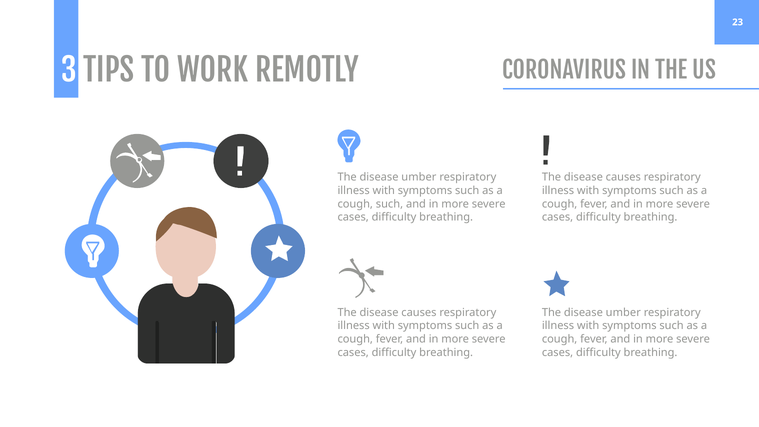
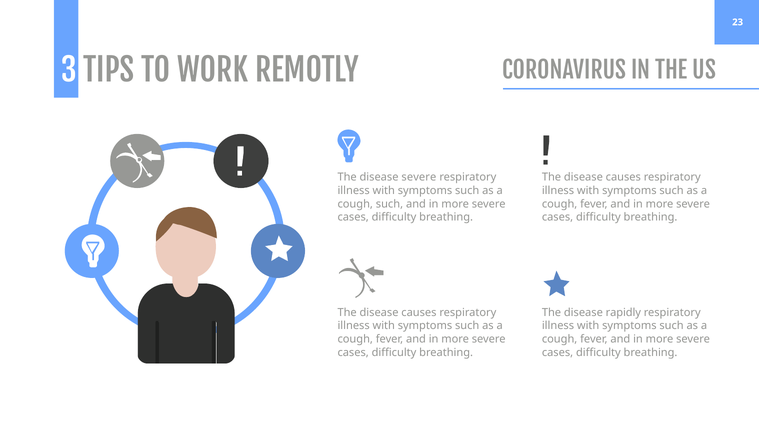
umber at (419, 177): umber -> severe
umber at (623, 313): umber -> rapidly
